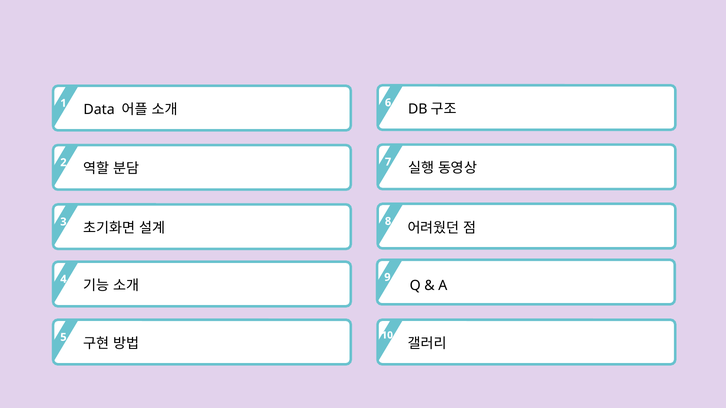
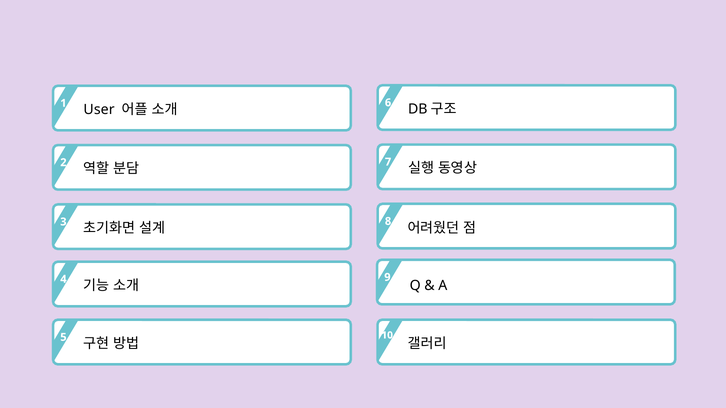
Data: Data -> User
